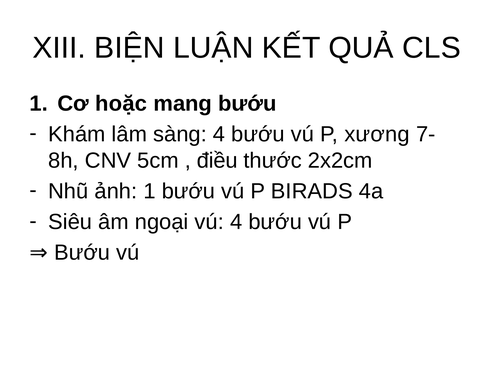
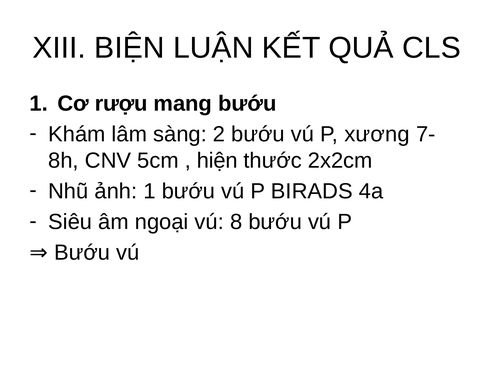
hoặc: hoặc -> rượu
sàng 4: 4 -> 2
điều: điều -> hiện
vú 4: 4 -> 8
